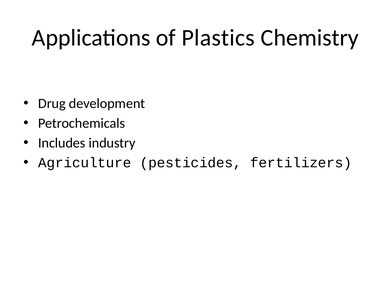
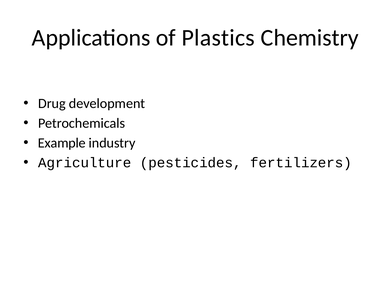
Includes: Includes -> Example
